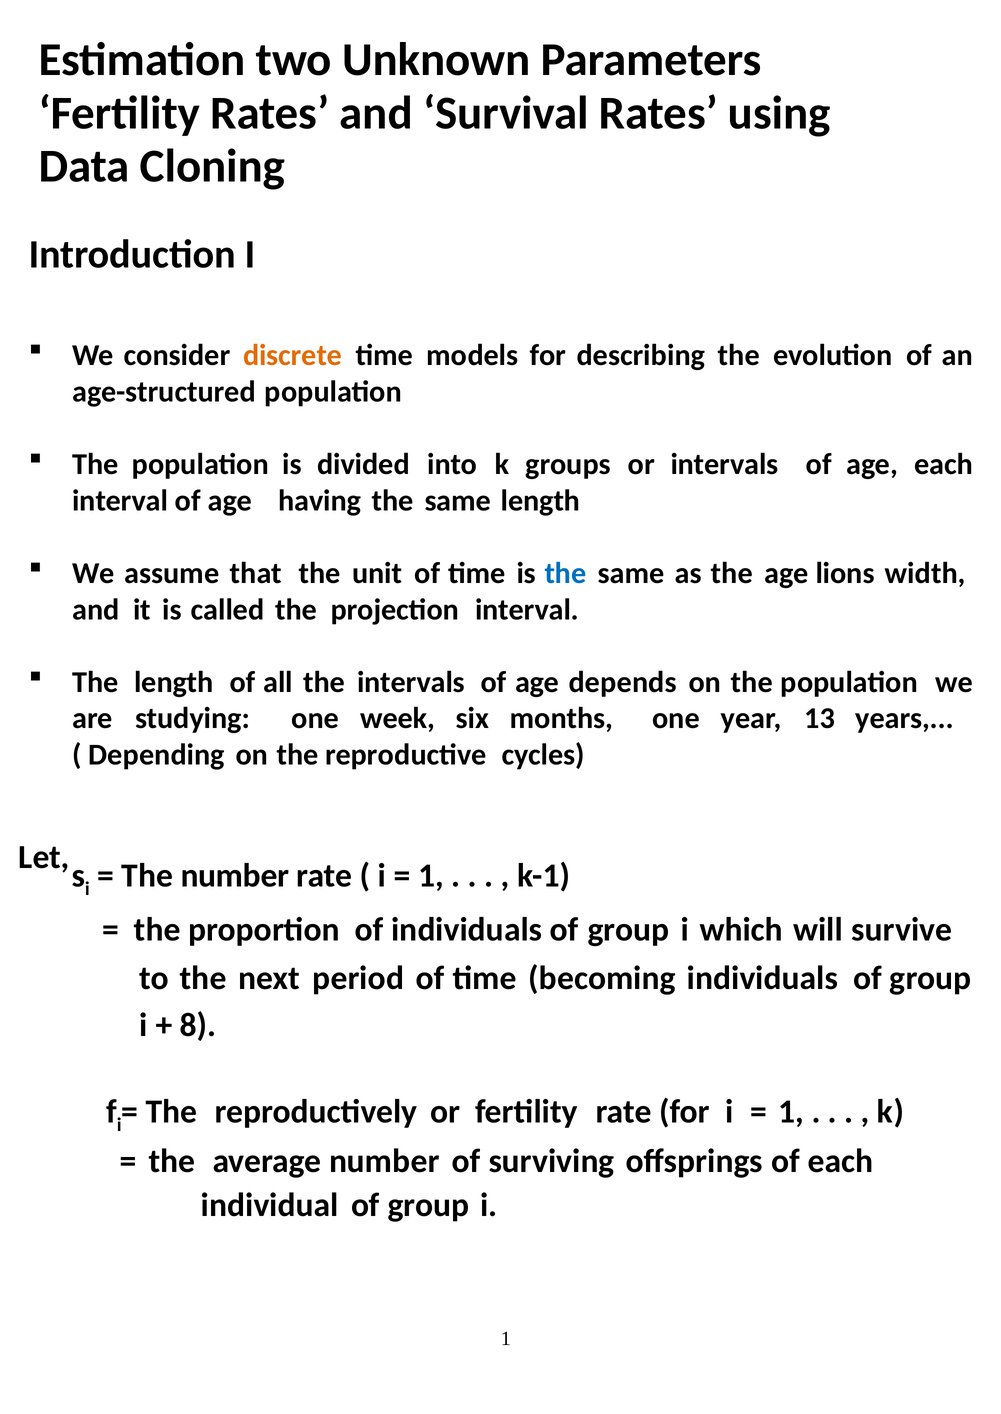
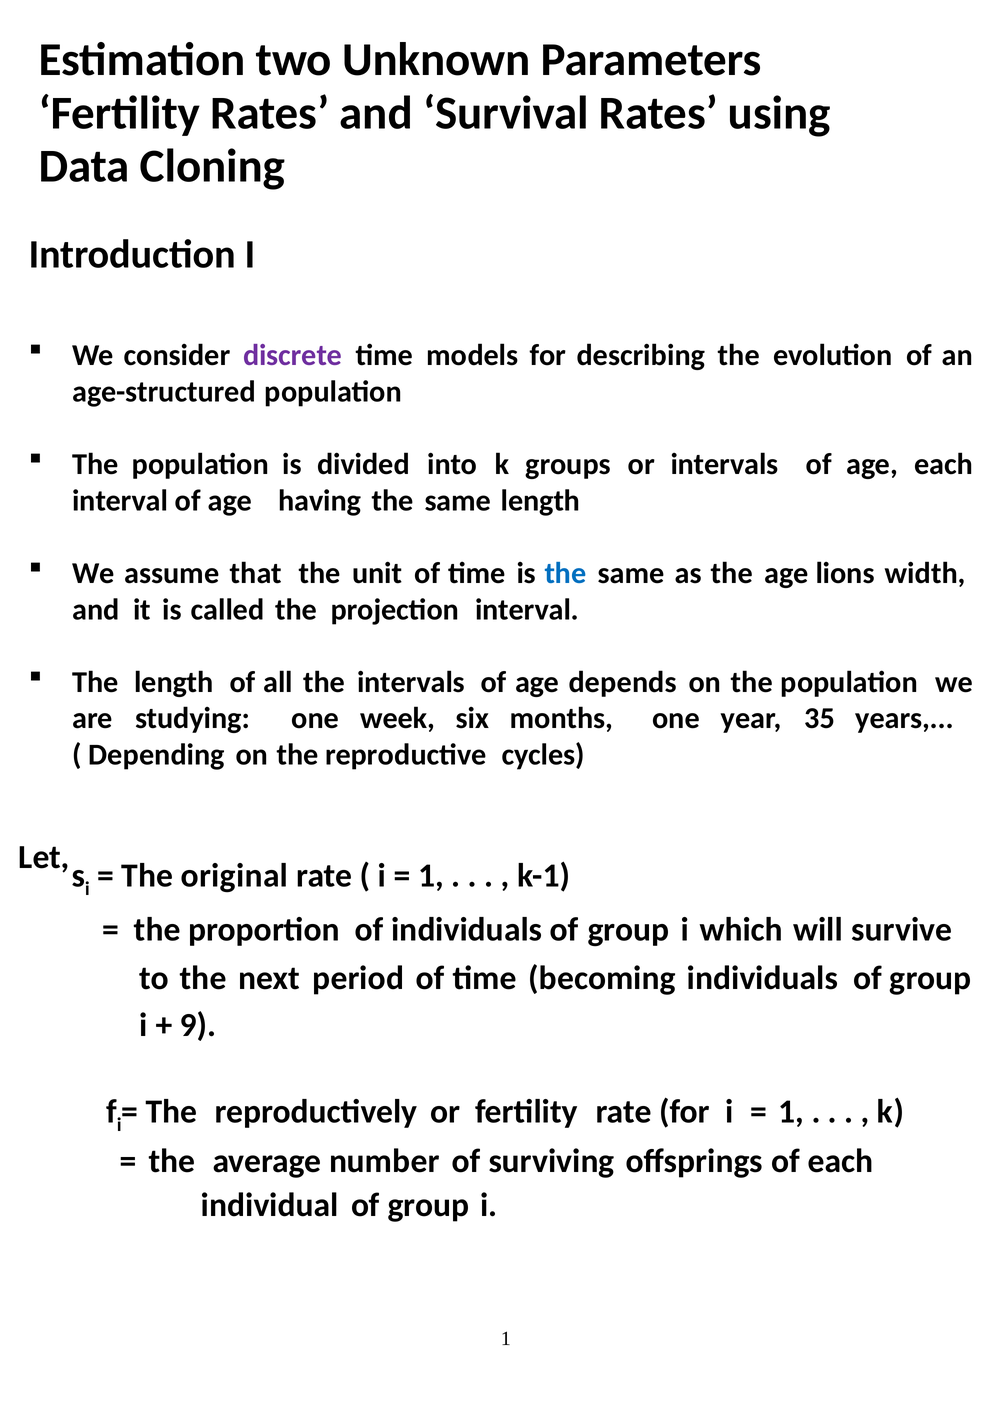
discrete colour: orange -> purple
13: 13 -> 35
The number: number -> original
8: 8 -> 9
